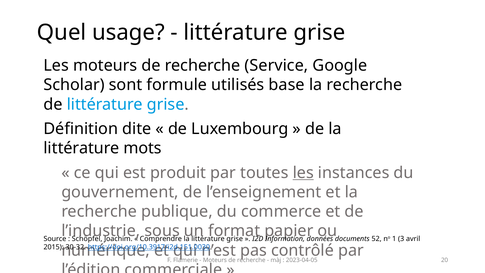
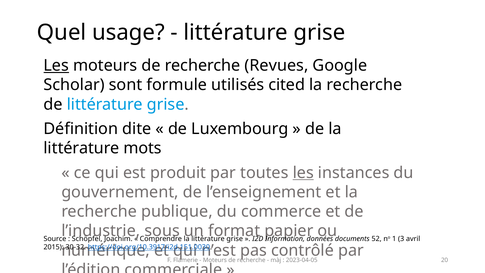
Les at (56, 65) underline: none -> present
Service: Service -> Revues
base: base -> cited
